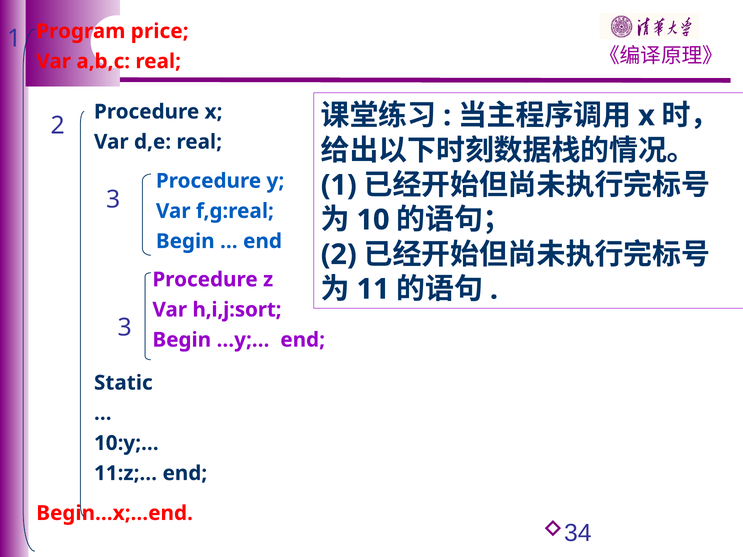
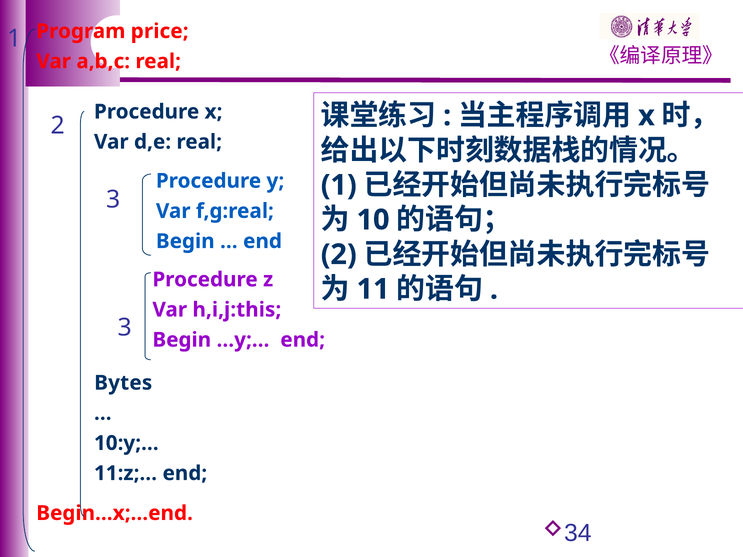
h,i,j:sort: h,i,j:sort -> h,i,j:this
Static: Static -> Bytes
